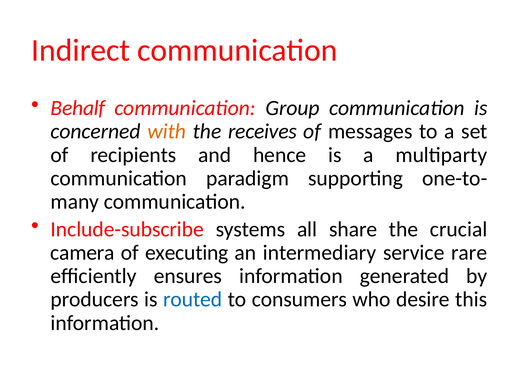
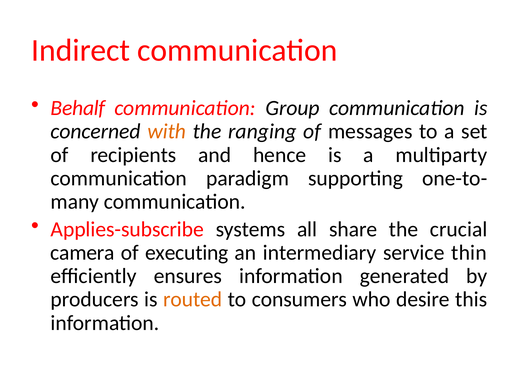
receives: receives -> ranging
Include-subscribe: Include-subscribe -> Applies-subscribe
rare: rare -> thin
routed colour: blue -> orange
